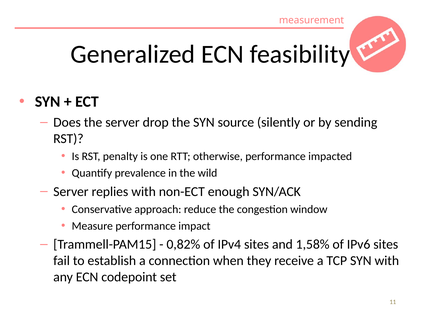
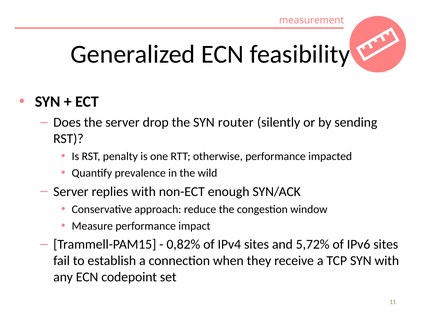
source: source -> router
1,58%: 1,58% -> 5,72%
